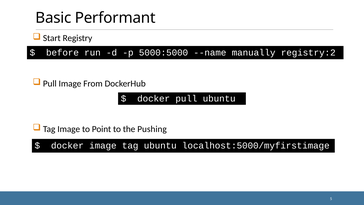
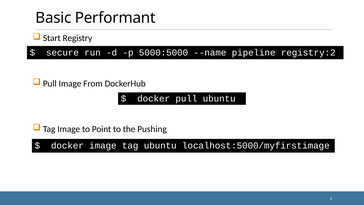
before: before -> secure
manually: manually -> pipeline
